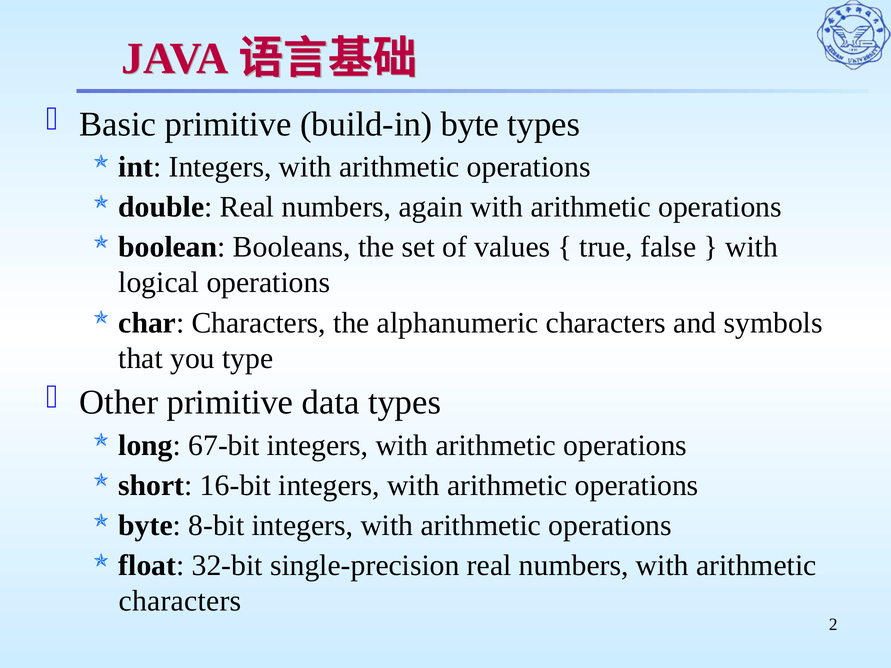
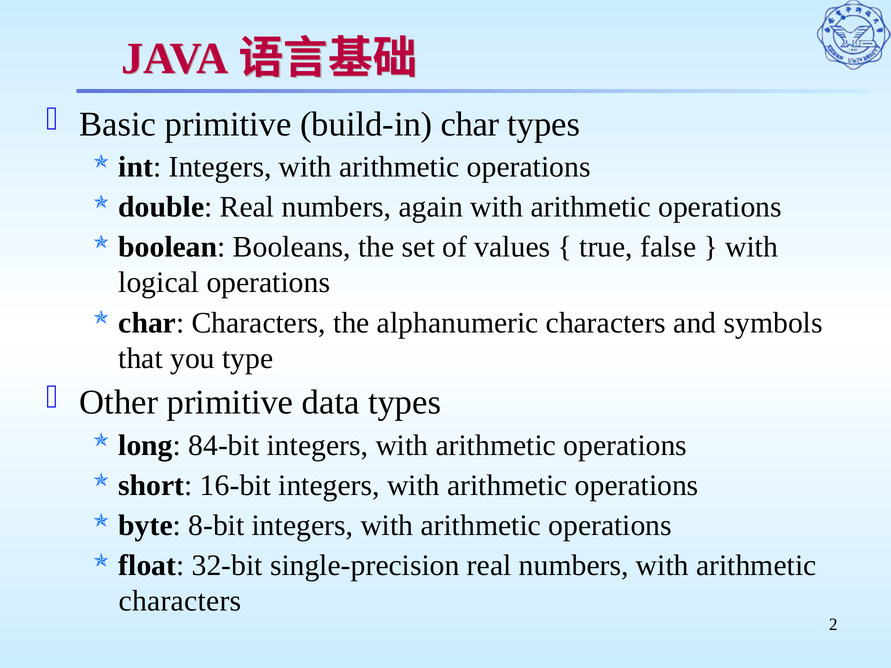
build-in byte: byte -> char
67-bit: 67-bit -> 84-bit
